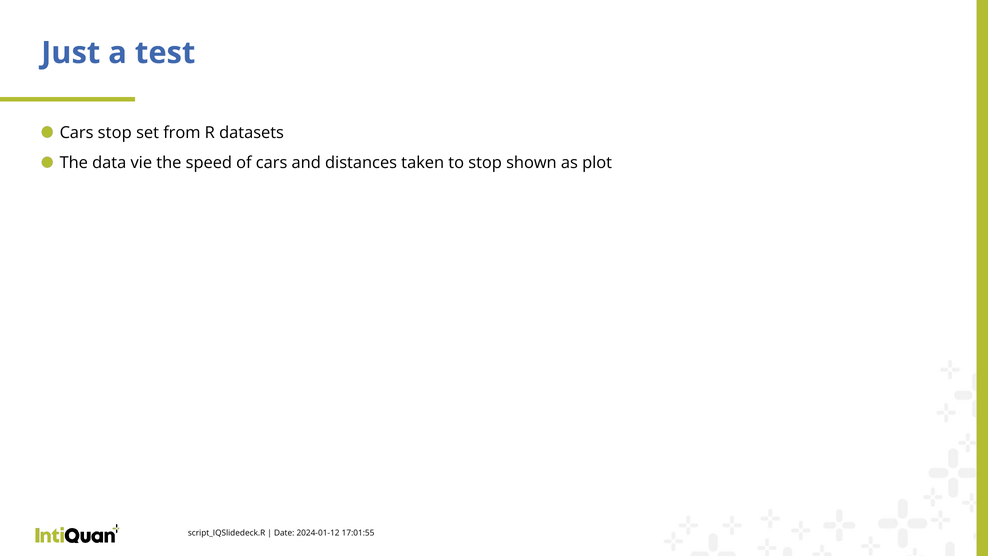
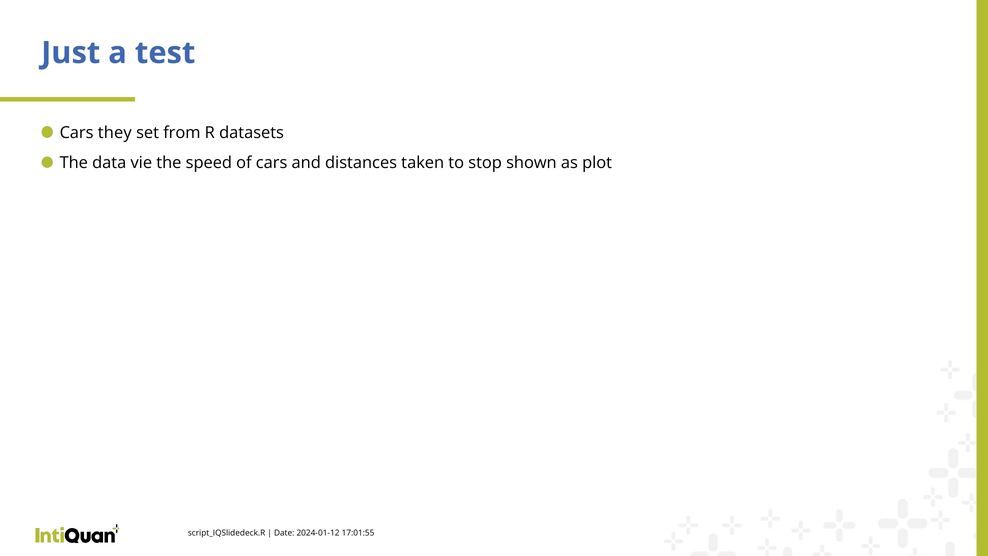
Cars stop: stop -> they
